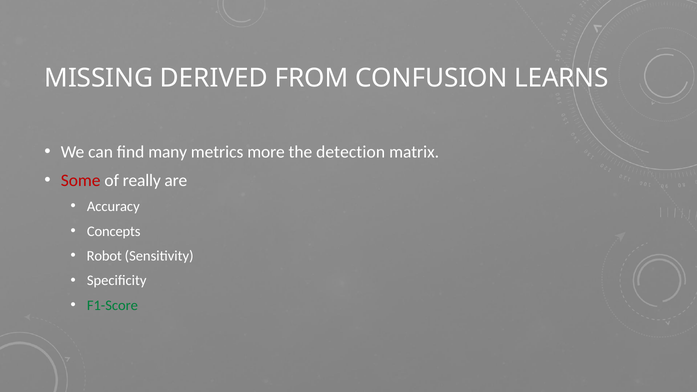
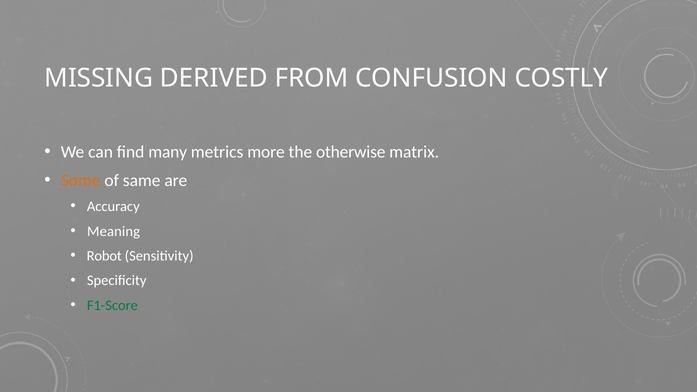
LEARNS: LEARNS -> COSTLY
detection: detection -> otherwise
Some colour: red -> orange
really: really -> same
Concepts: Concepts -> Meaning
